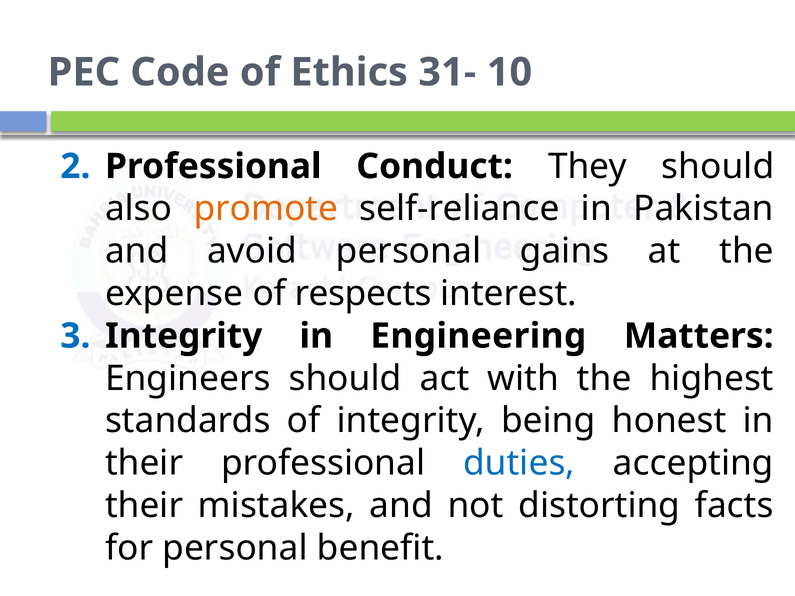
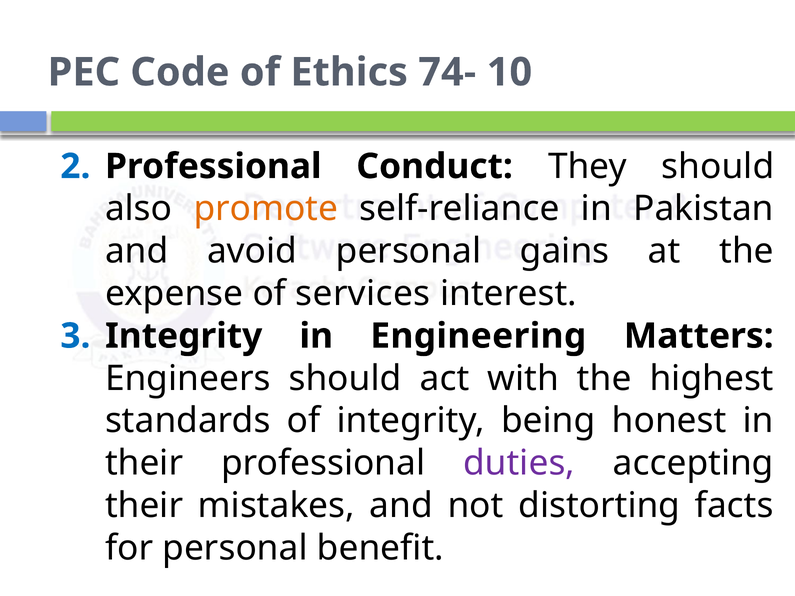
31-: 31- -> 74-
respects: respects -> services
duties colour: blue -> purple
